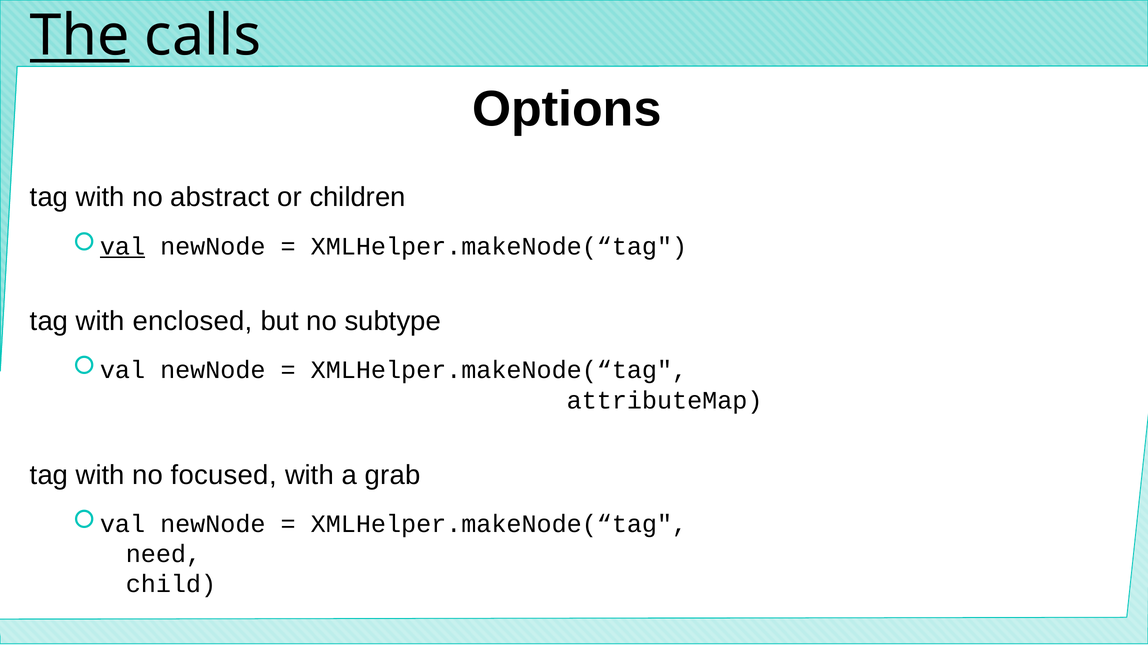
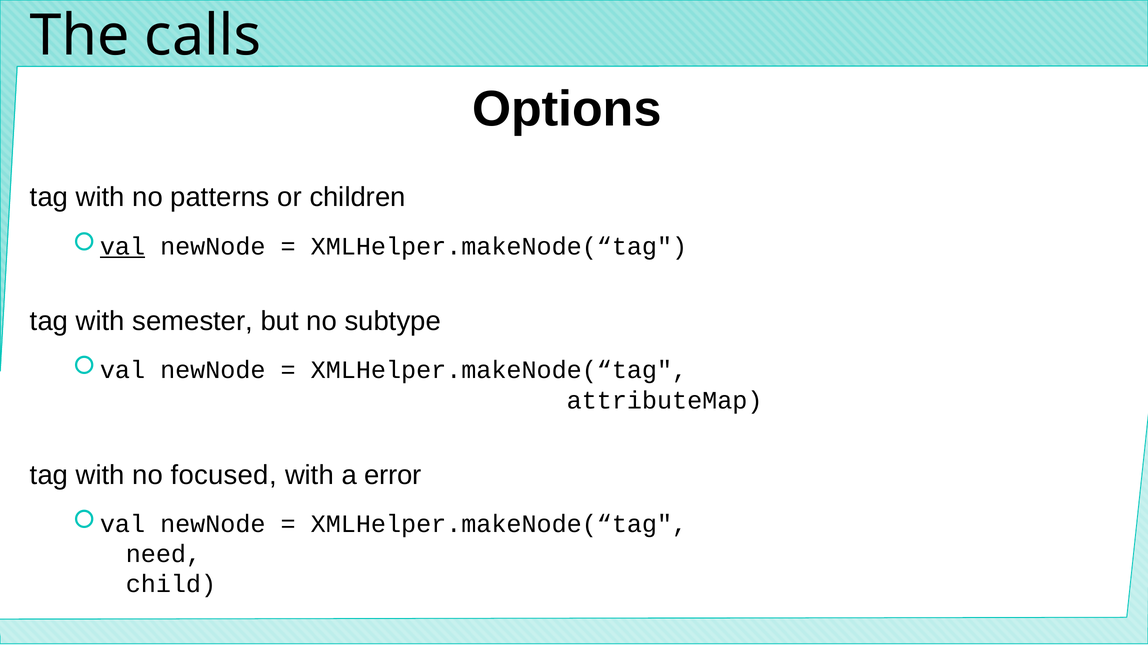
The underline: present -> none
abstract: abstract -> patterns
enclosed: enclosed -> semester
grab: grab -> error
